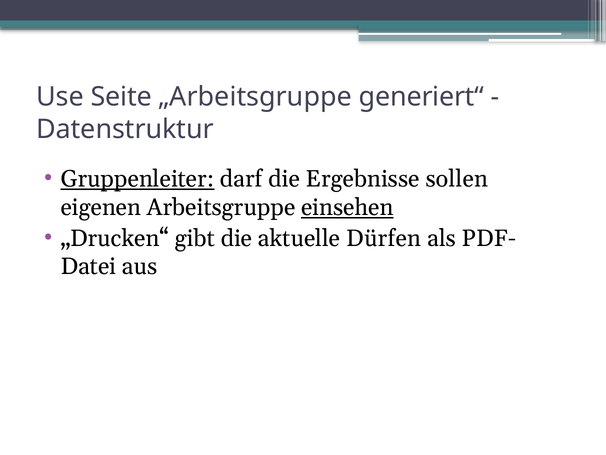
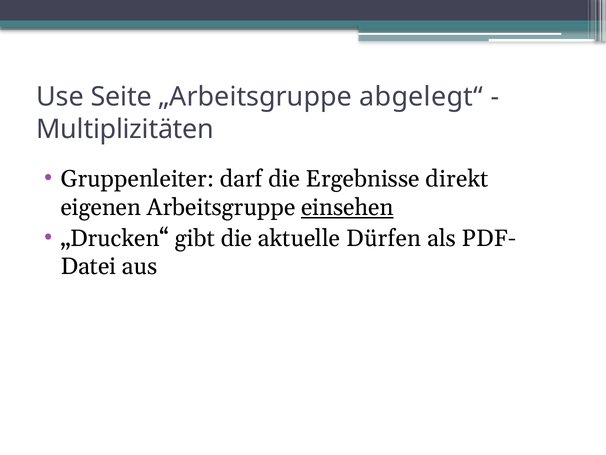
generiert“: generiert“ -> abgelegt“
Datenstruktur: Datenstruktur -> Multiplizitäten
Gruppenleiter underline: present -> none
sollen: sollen -> direkt
